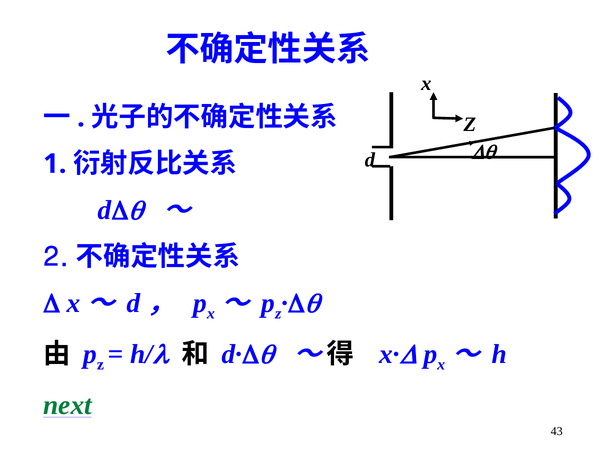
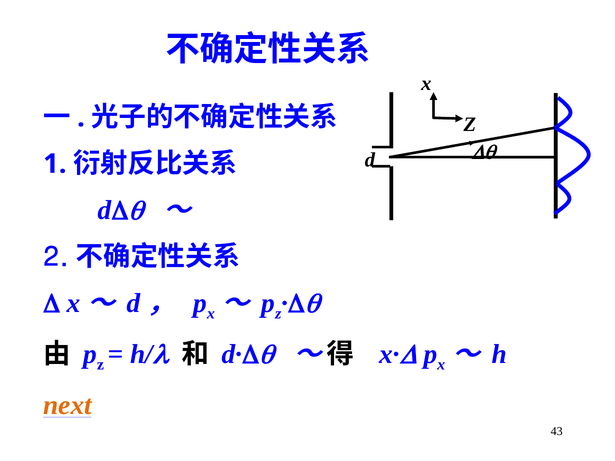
next colour: green -> orange
